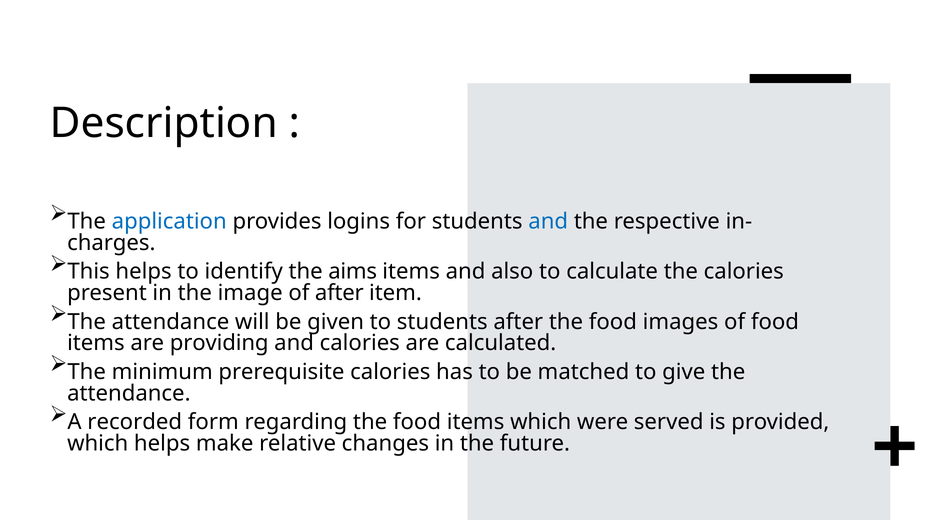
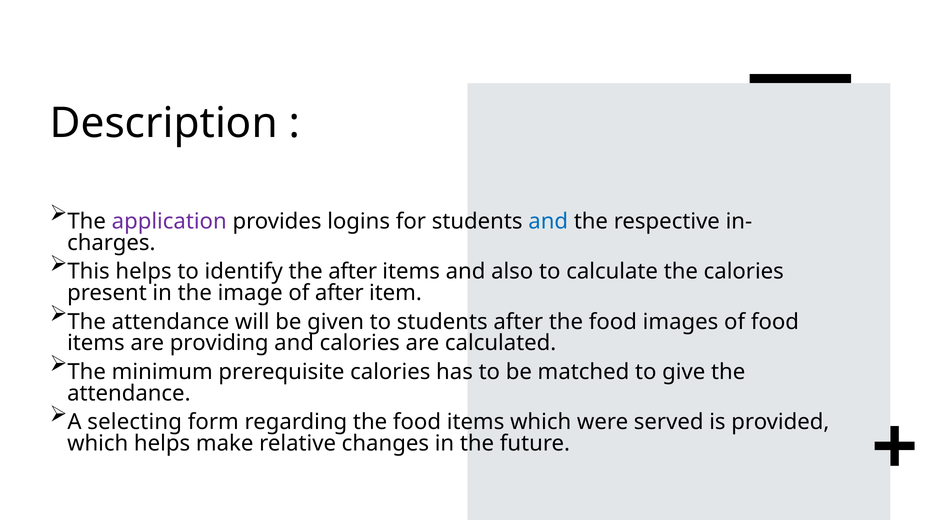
application colour: blue -> purple
the aims: aims -> after
recorded: recorded -> selecting
